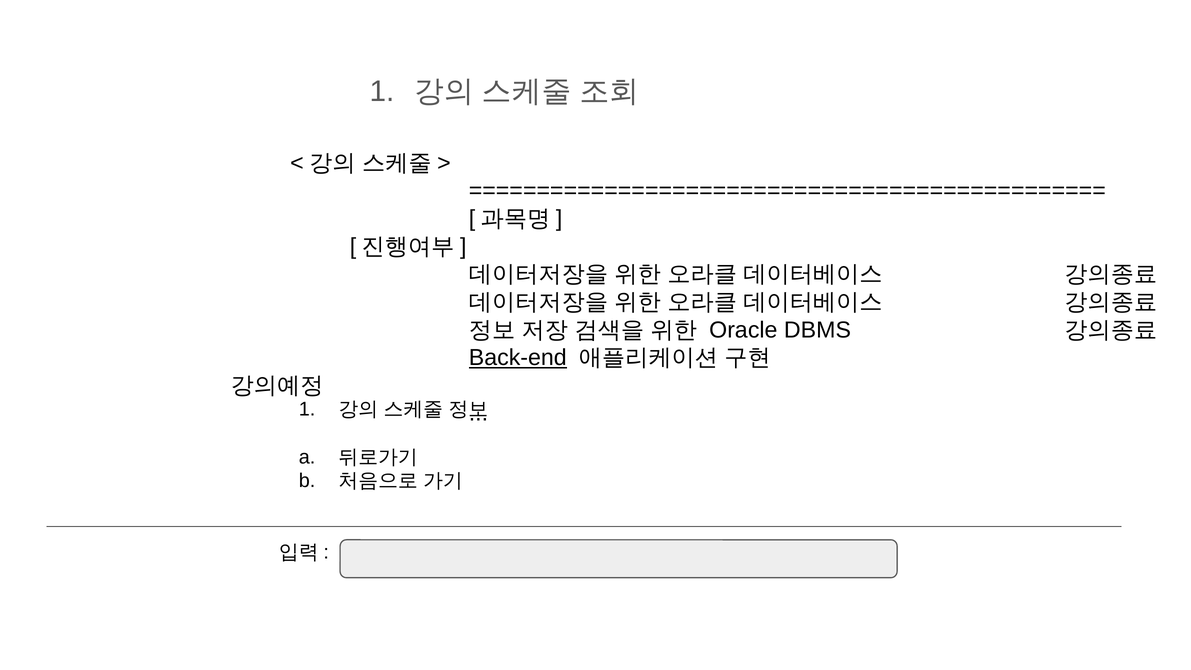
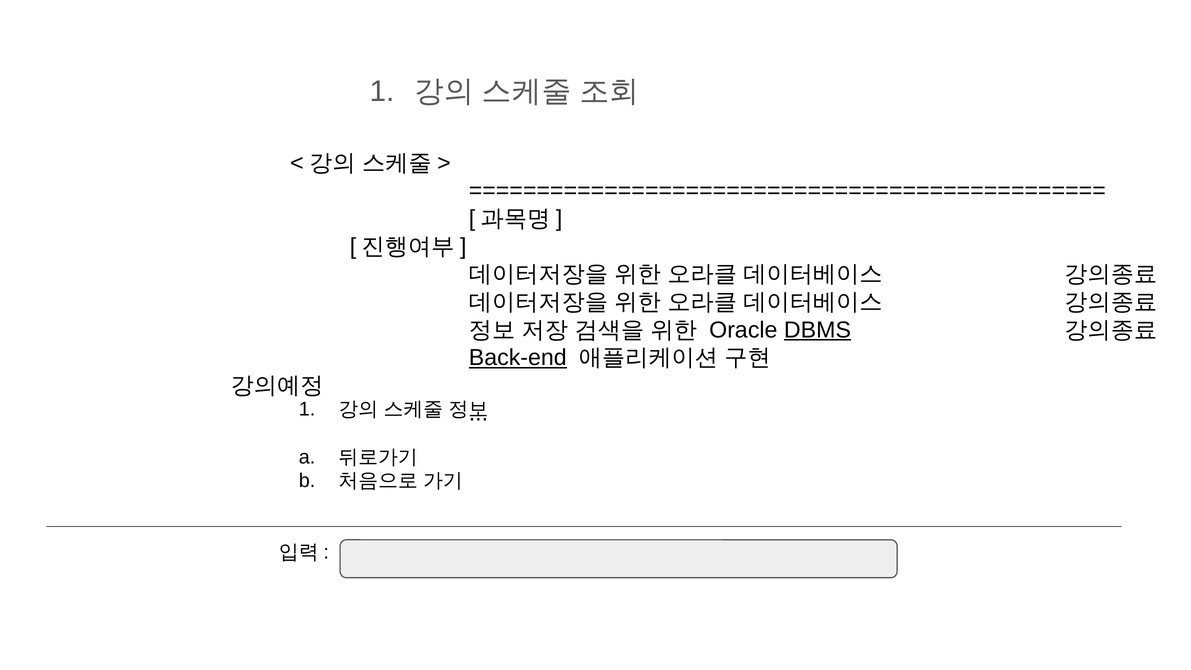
DBMS underline: none -> present
